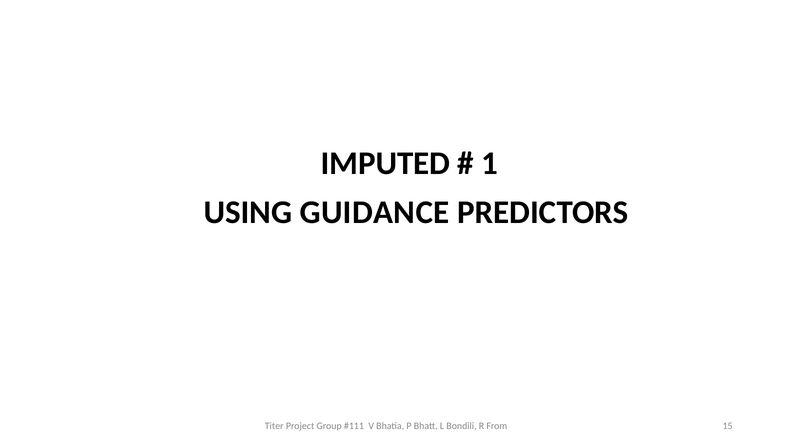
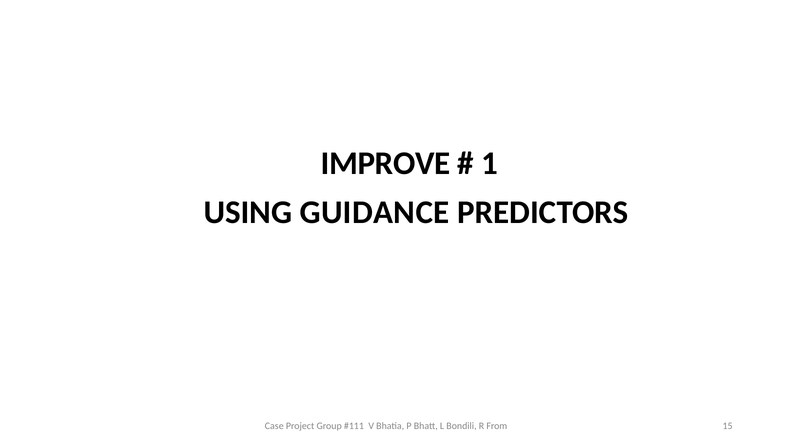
IMPUTED: IMPUTED -> IMPROVE
Titer: Titer -> Case
